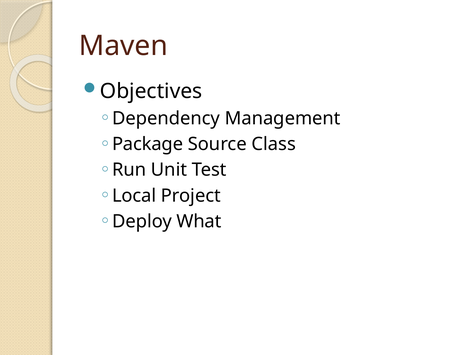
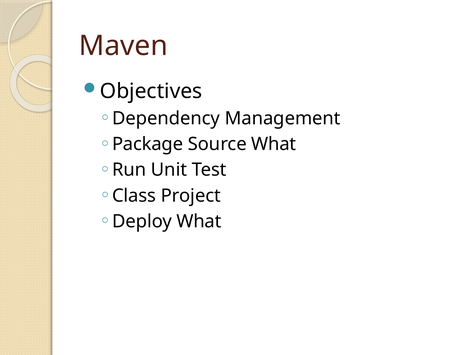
Source Class: Class -> What
Local: Local -> Class
